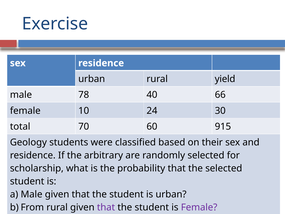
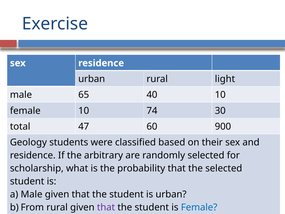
yield: yield -> light
78: 78 -> 65
40 66: 66 -> 10
24: 24 -> 74
70: 70 -> 47
915: 915 -> 900
Female at (199, 207) colour: purple -> blue
